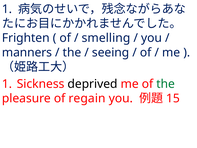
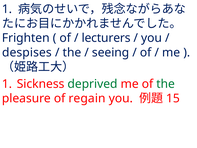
smelling: smelling -> lecturers
manners: manners -> despises
deprived colour: black -> green
